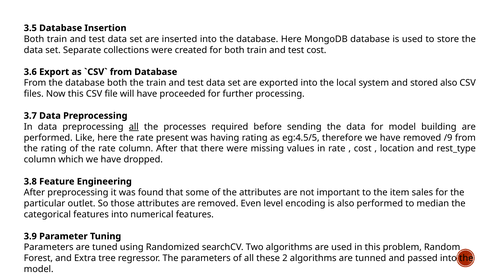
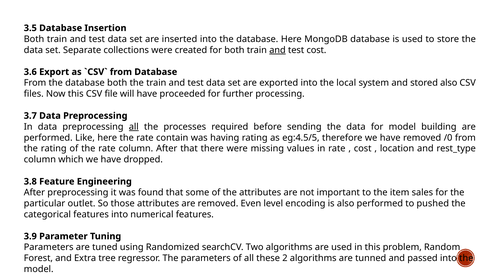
and at (277, 50) underline: none -> present
present: present -> contain
/9: /9 -> /0
median: median -> pushed
